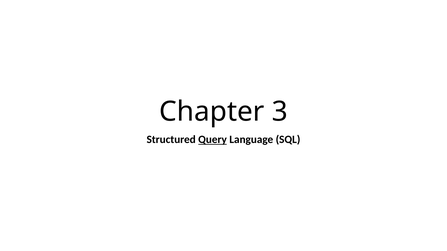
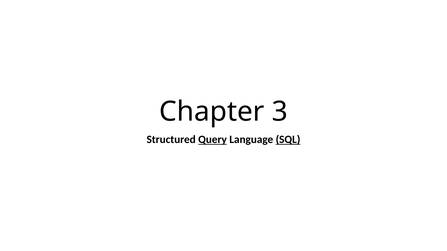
SQL underline: none -> present
